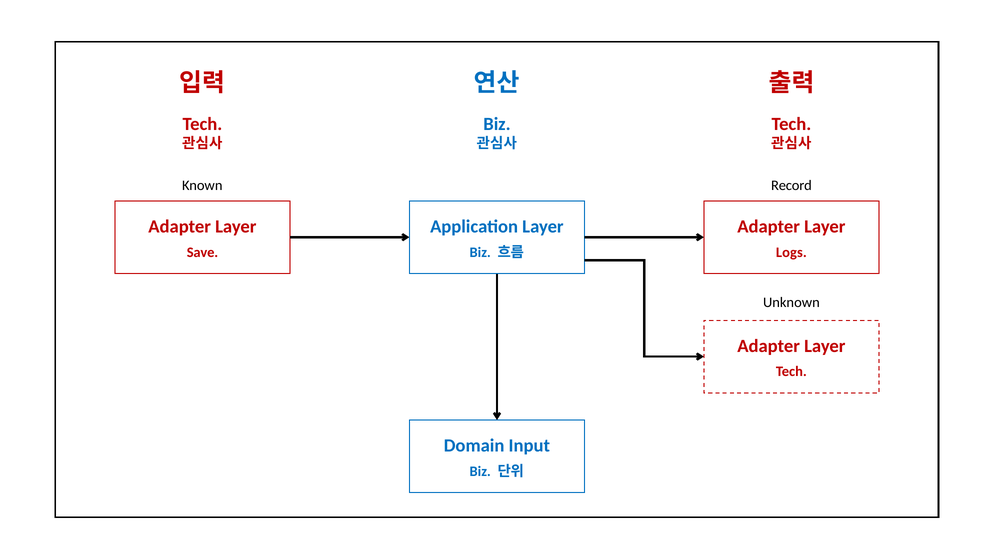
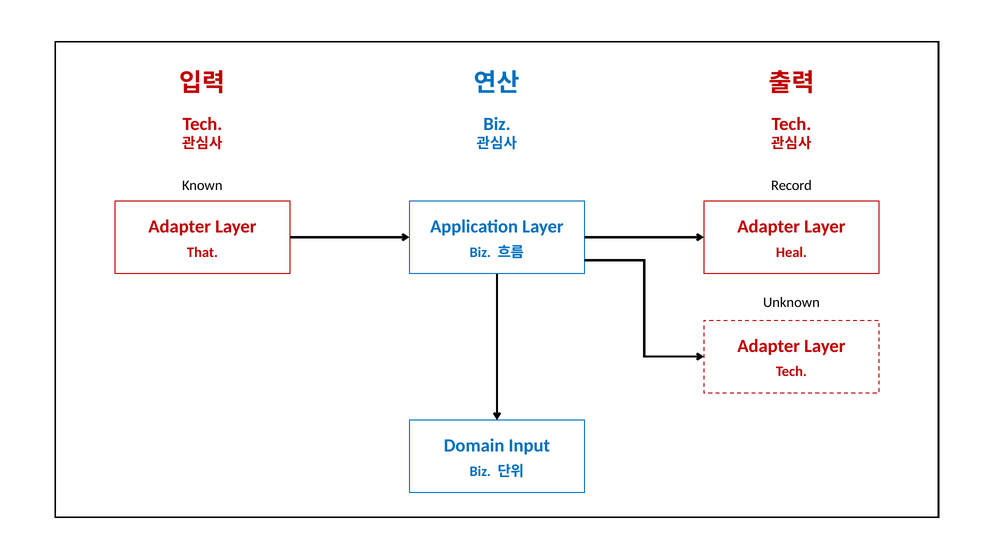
Save: Save -> That
Logs: Logs -> Heal
